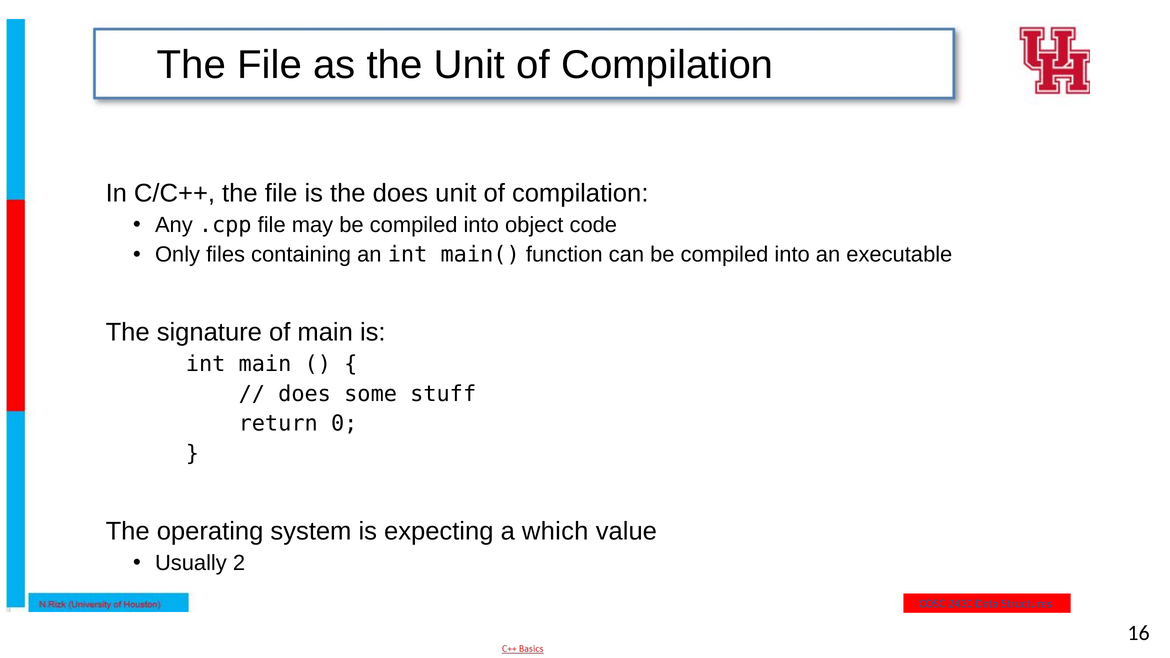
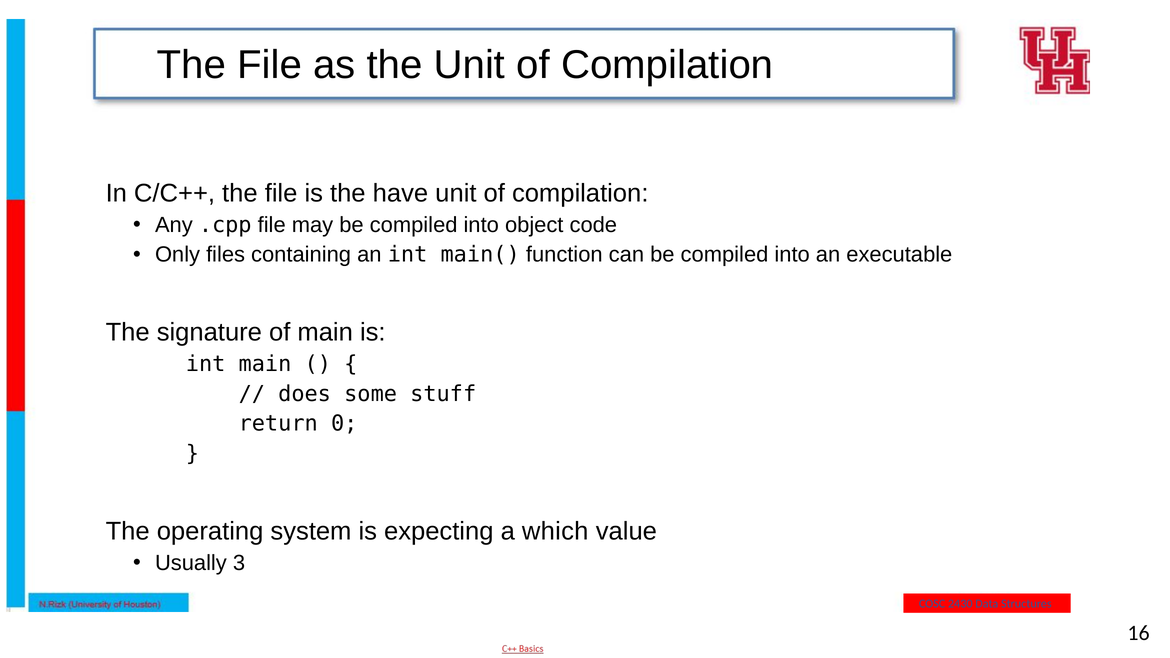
the does: does -> have
2: 2 -> 3
